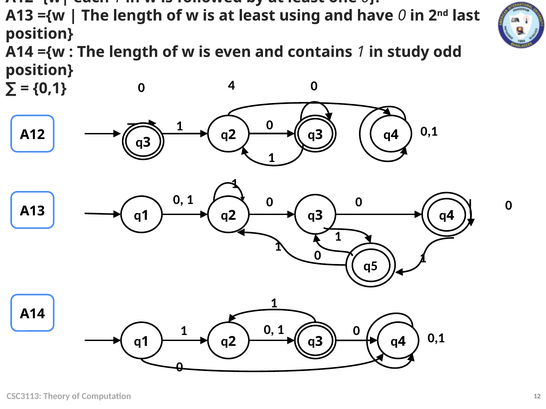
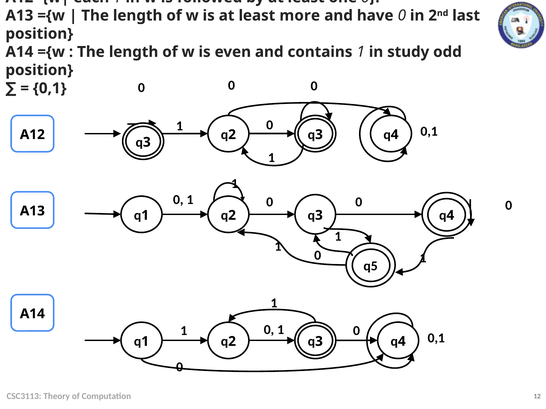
using: using -> more
4 at (231, 85): 4 -> 0
